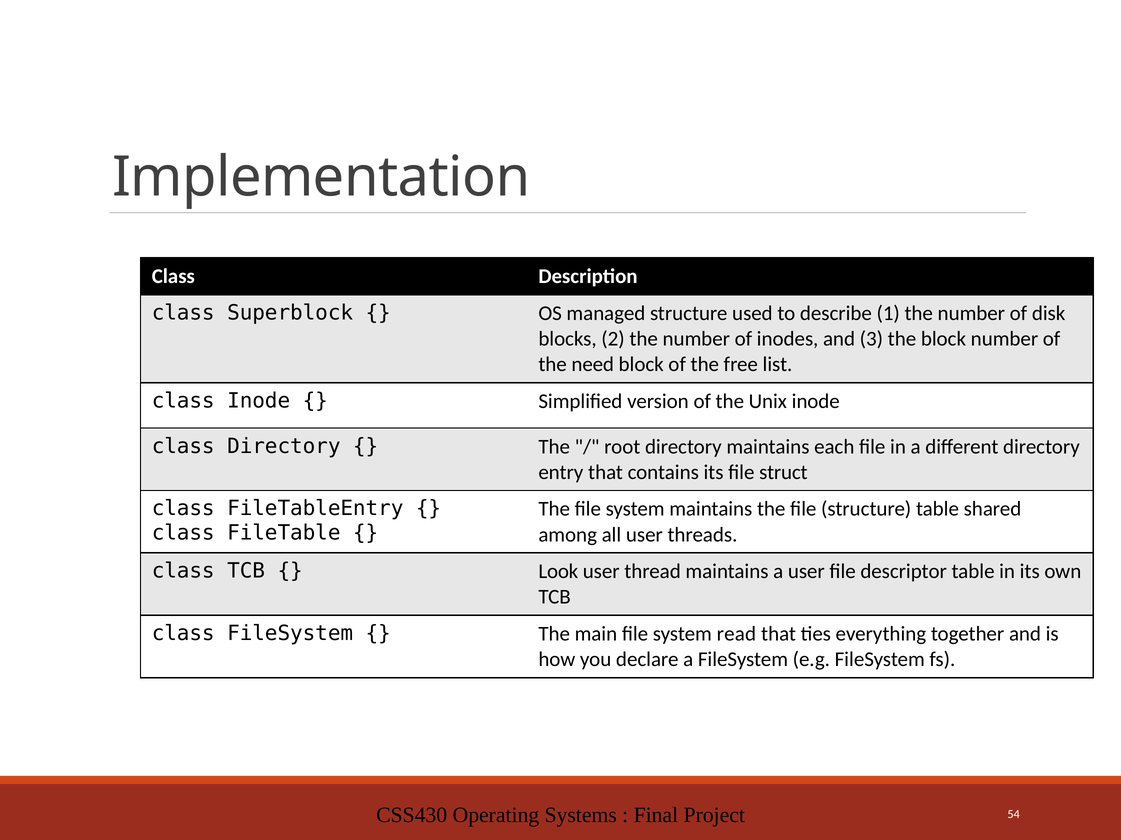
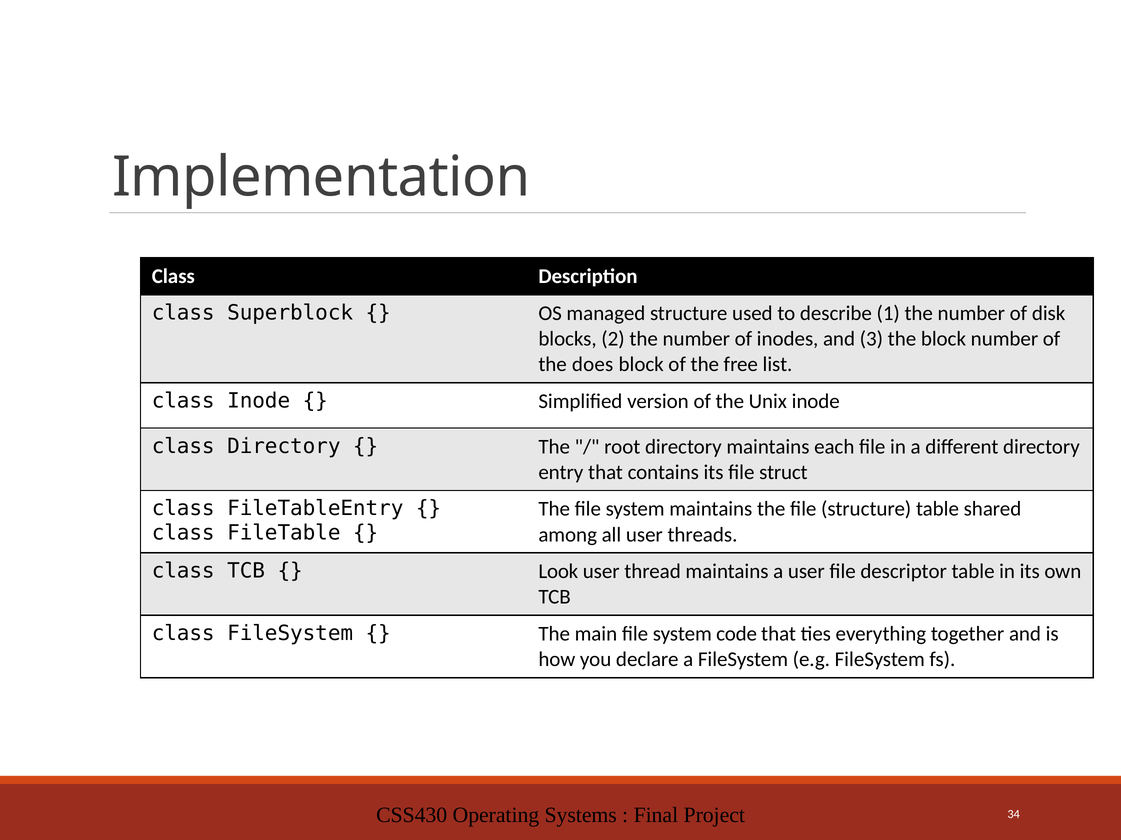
need: need -> does
read: read -> code
54: 54 -> 34
